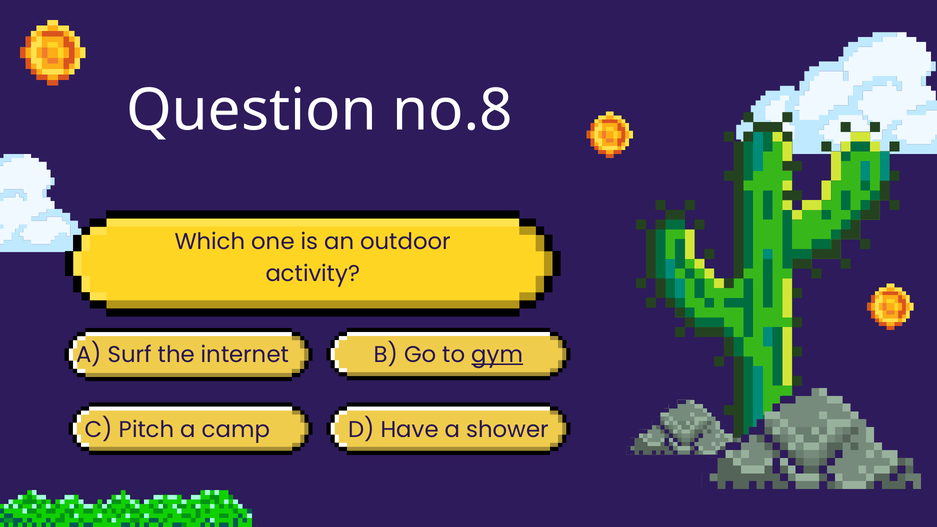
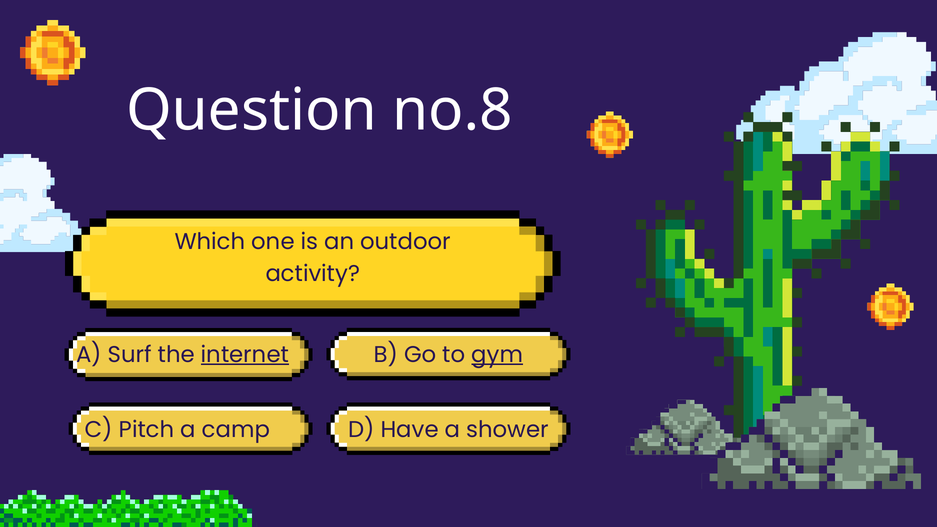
internet underline: none -> present
